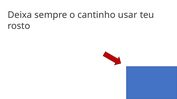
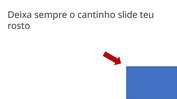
usar: usar -> slide
